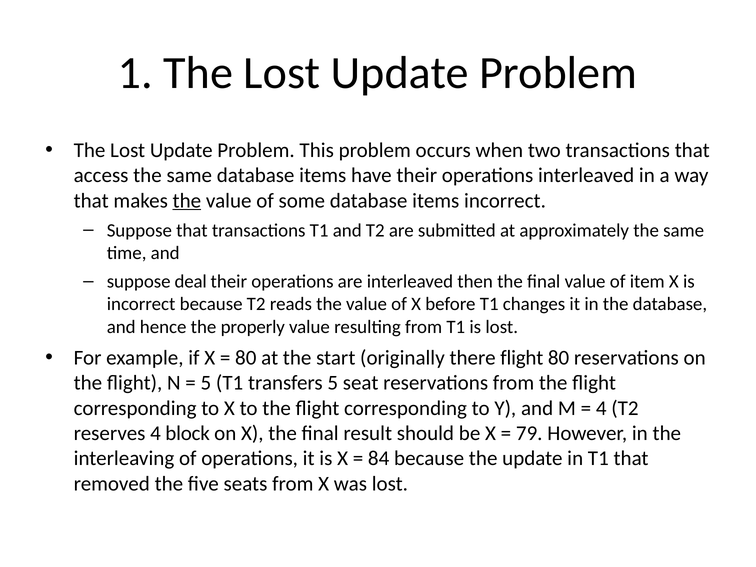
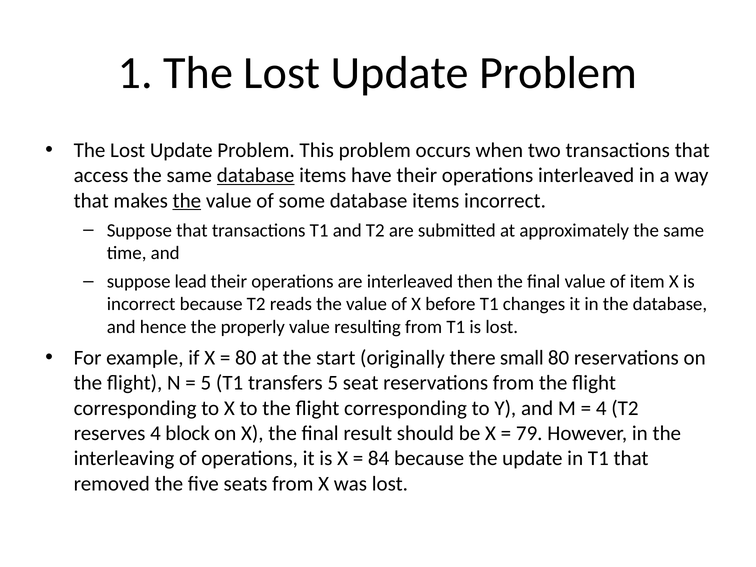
database at (256, 175) underline: none -> present
deal: deal -> lead
there flight: flight -> small
